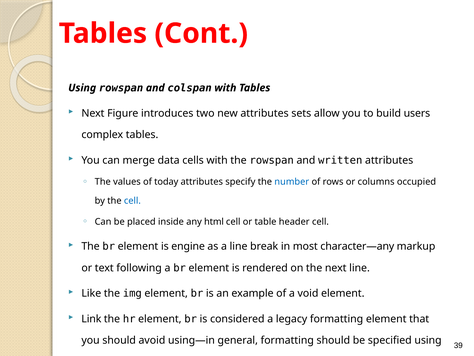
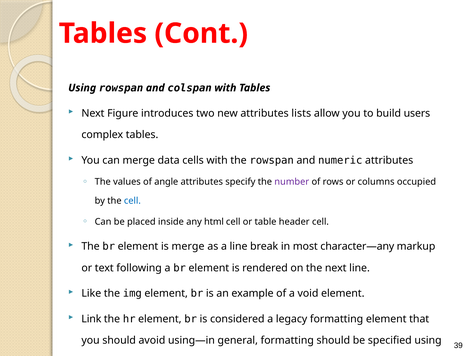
sets: sets -> lists
written: written -> numeric
today: today -> angle
number colour: blue -> purple
is engine: engine -> merge
